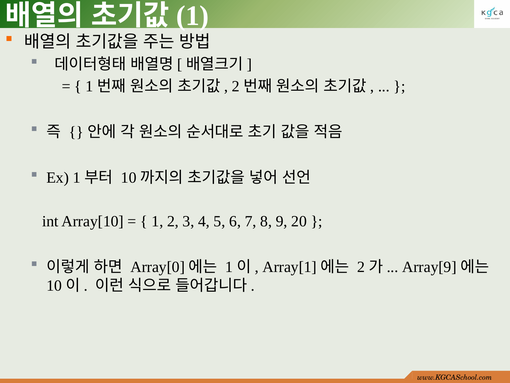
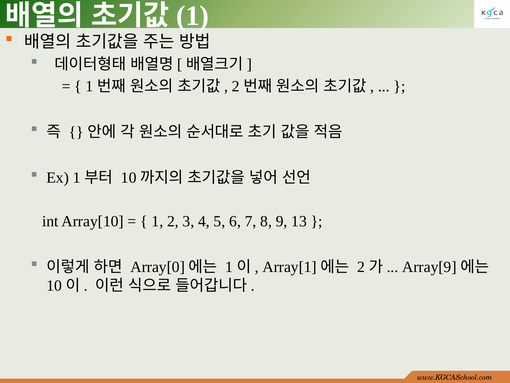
20: 20 -> 13
